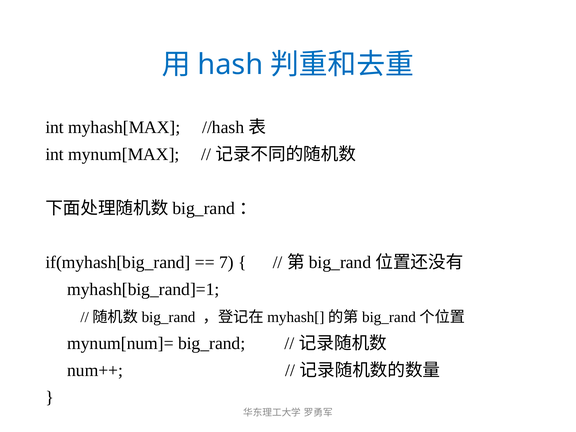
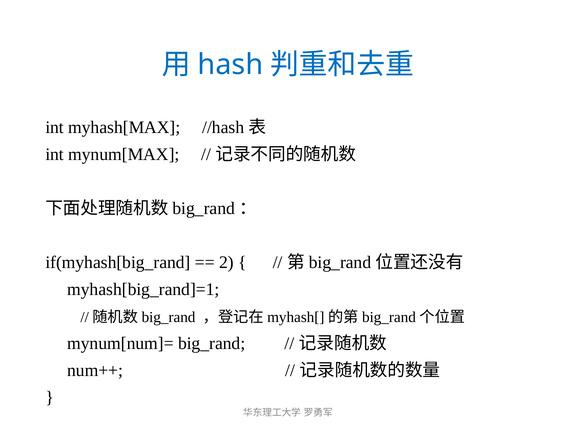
7: 7 -> 2
